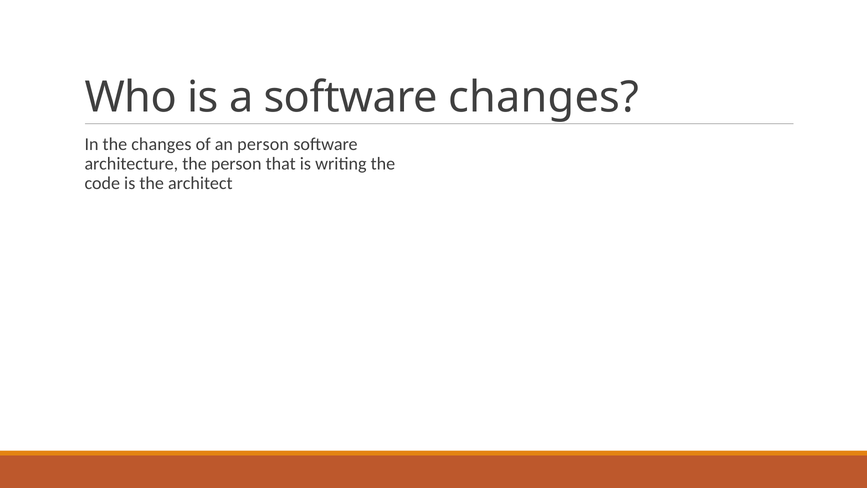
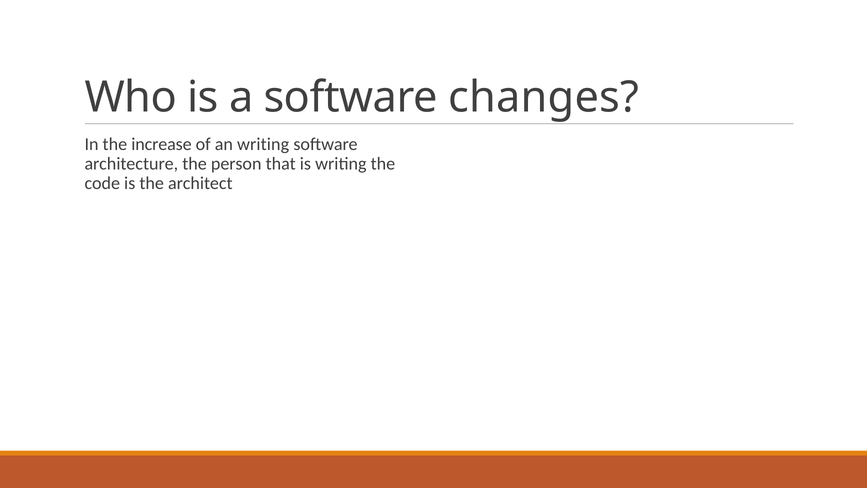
the changes: changes -> increase
an person: person -> writing
